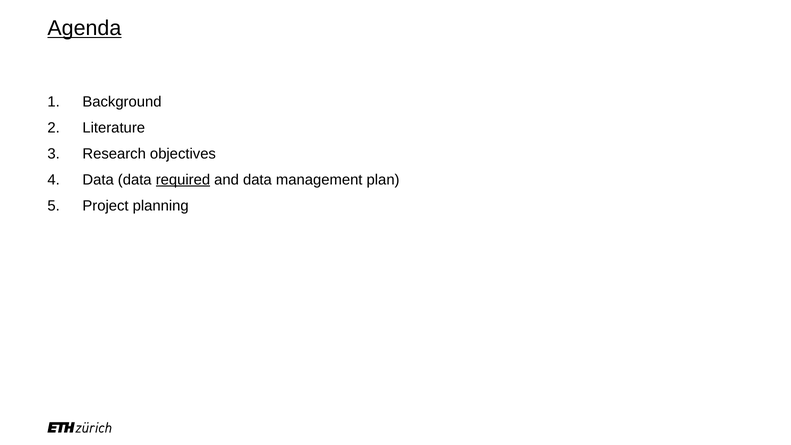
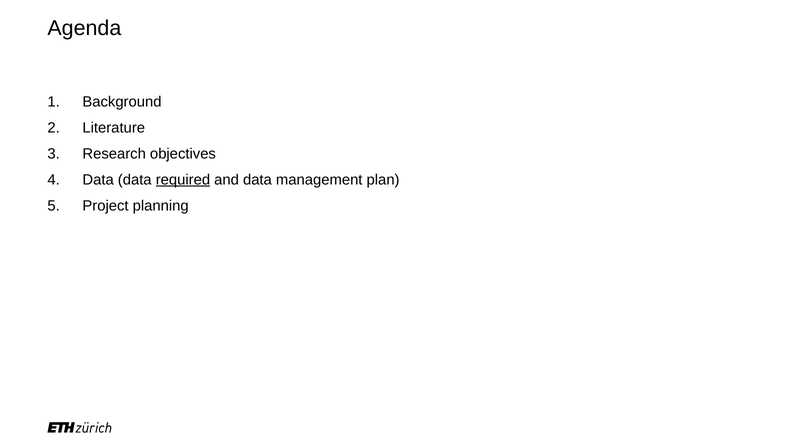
Agenda underline: present -> none
